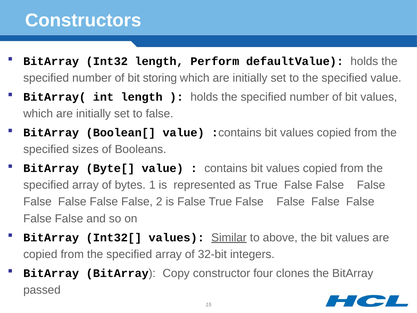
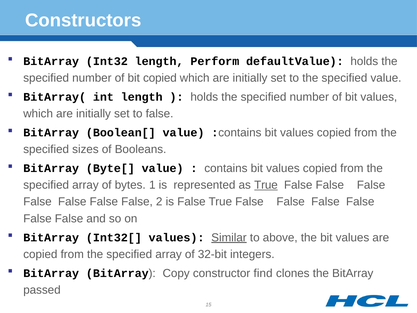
bit storing: storing -> copied
True at (266, 185) underline: none -> present
four: four -> find
